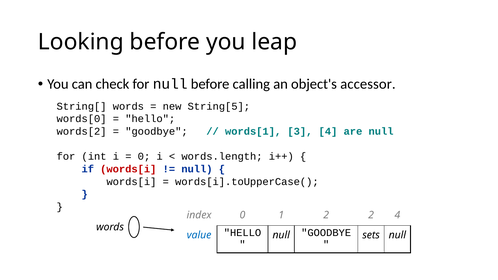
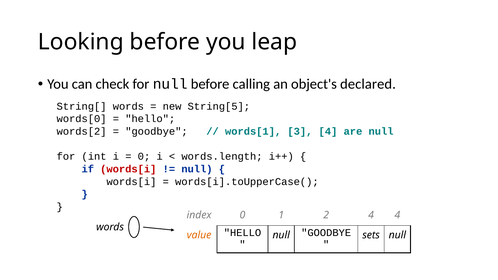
accessor: accessor -> declared
2 2: 2 -> 4
value colour: blue -> orange
